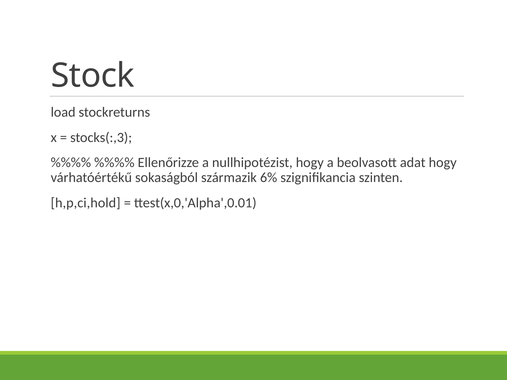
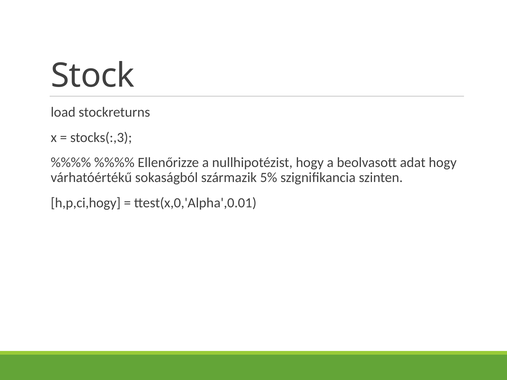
6%: 6% -> 5%
h,p,ci,hold: h,p,ci,hold -> h,p,ci,hogy
